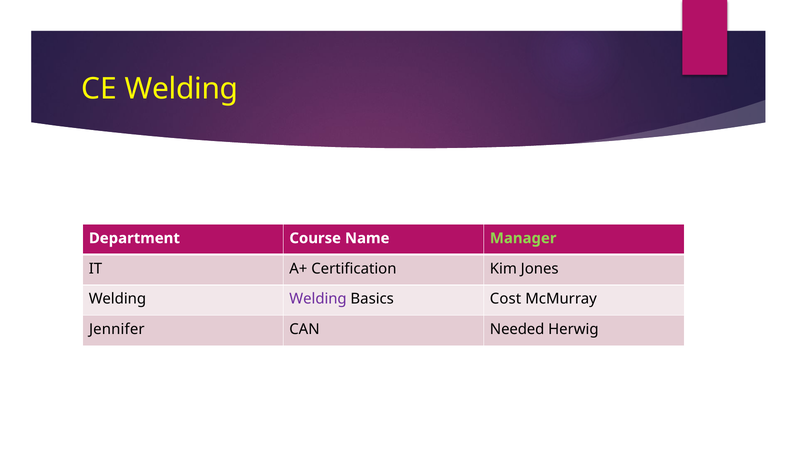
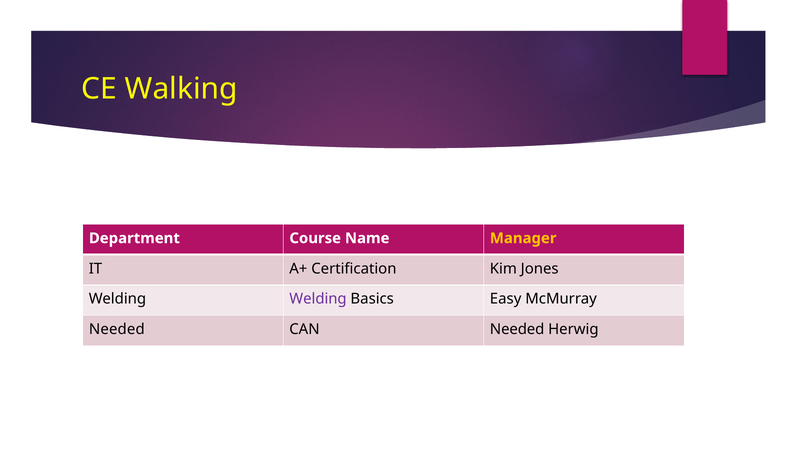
CE Welding: Welding -> Walking
Manager colour: light green -> yellow
Cost: Cost -> Easy
Jennifer at (117, 329): Jennifer -> Needed
